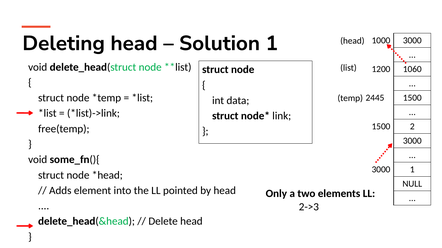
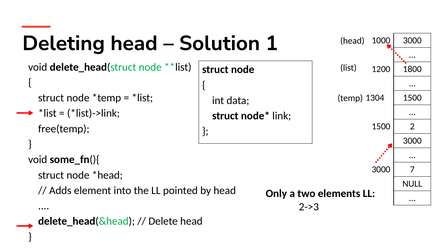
1060: 1060 -> 1800
2445: 2445 -> 1304
3000 1: 1 -> 7
